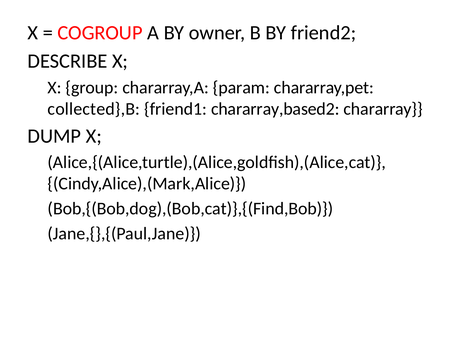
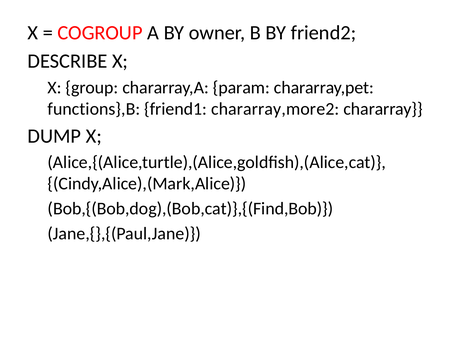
collected},B: collected},B -> functions},B
chararray,based2: chararray,based2 -> chararray,more2
